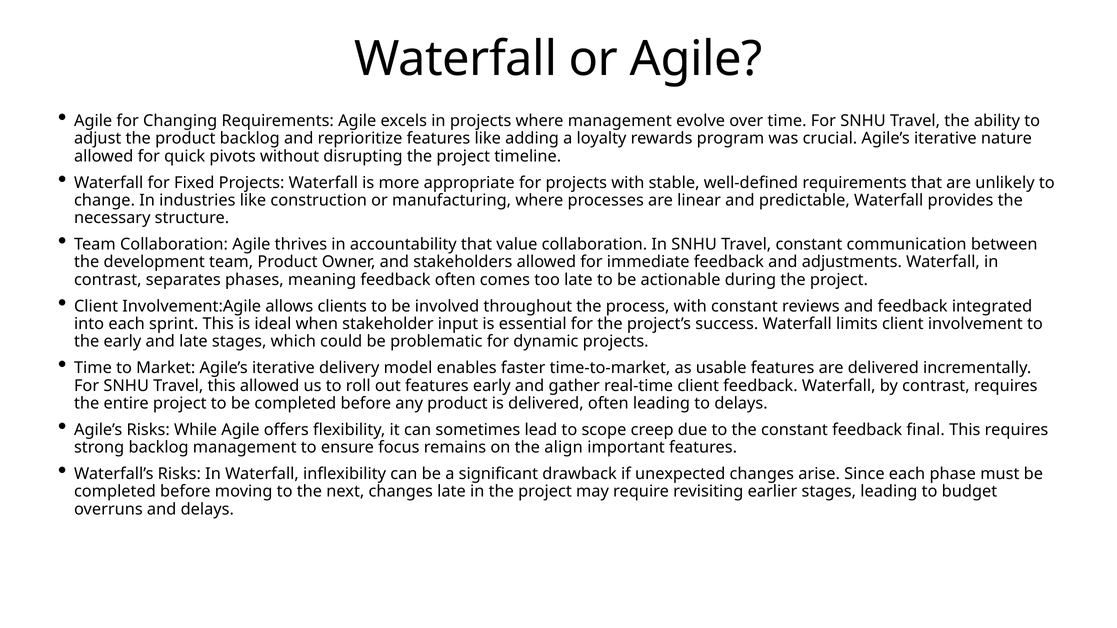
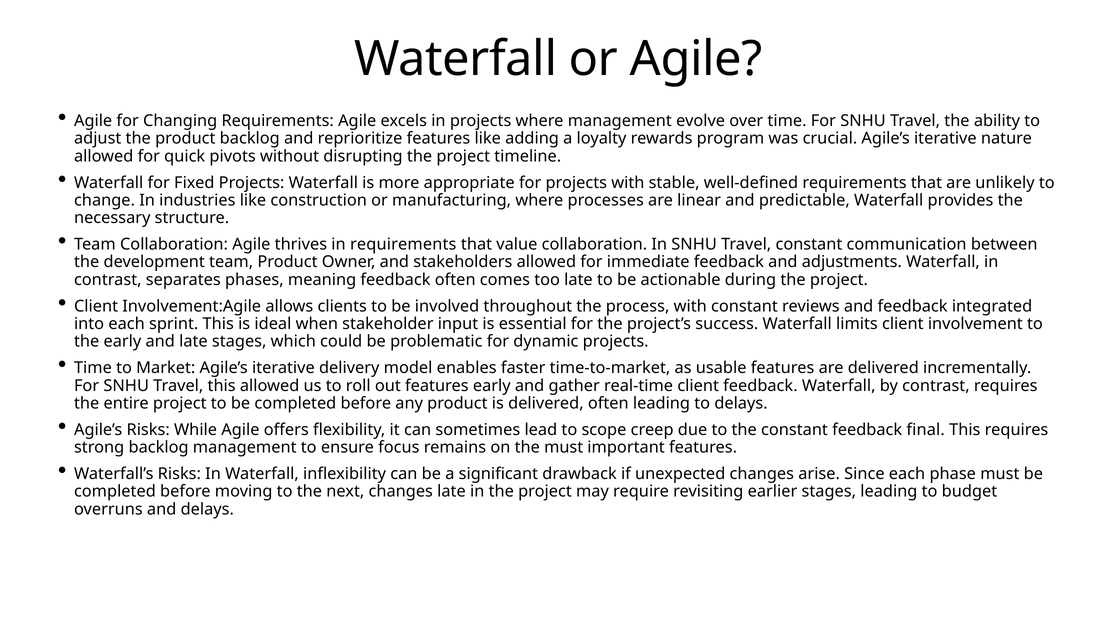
in accountability: accountability -> requirements
the align: align -> must
